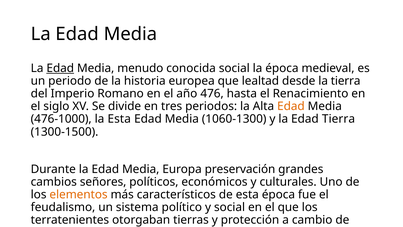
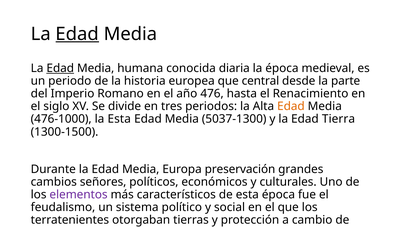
Edad at (77, 34) underline: none -> present
Media menudo: menudo -> humana
conocida social: social -> diaria
que lealtad: lealtad -> central
desde la tierra: tierra -> parte
1060-1300: 1060-1300 -> 5037-1300
elementos colour: orange -> purple
